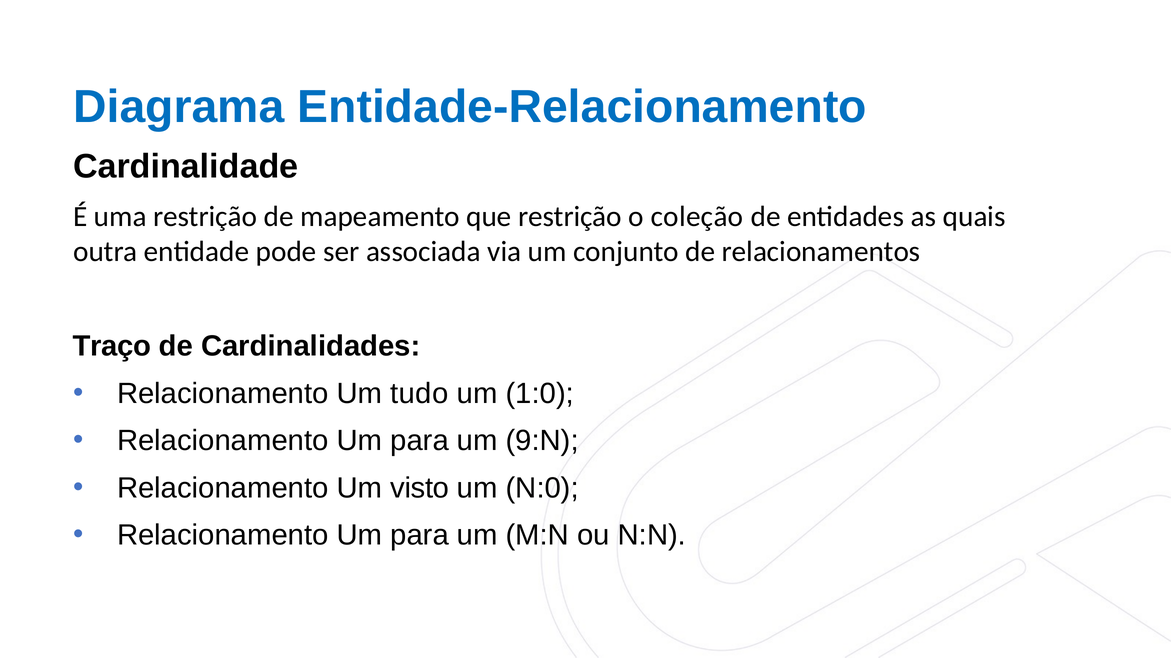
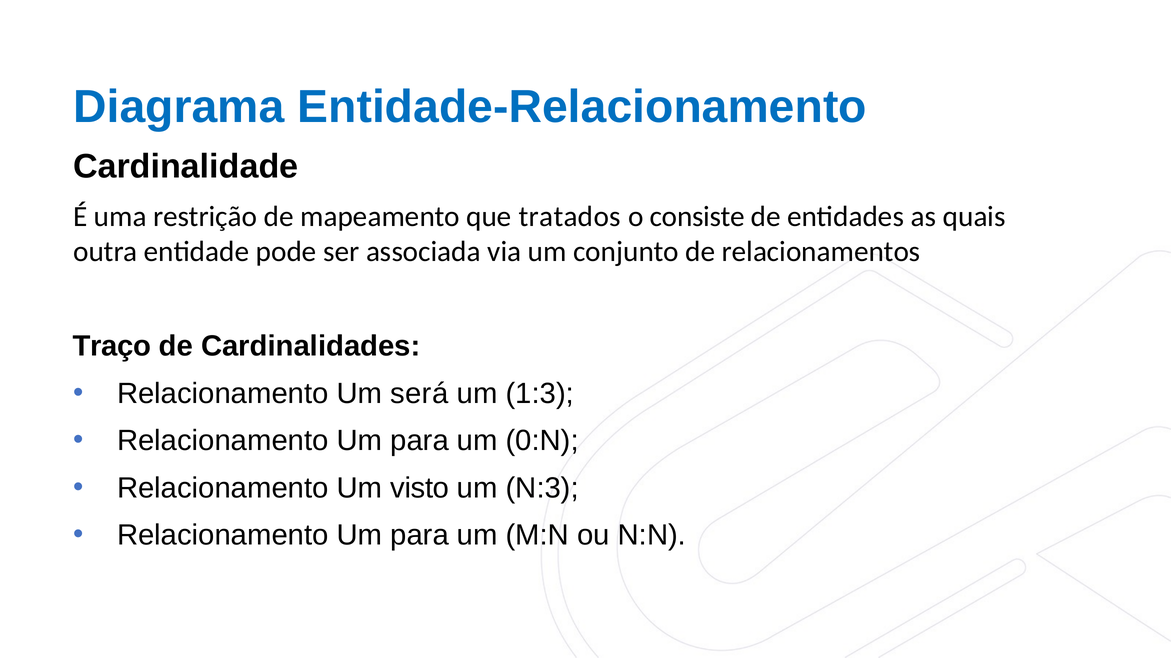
que restrição: restrição -> tratados
coleção: coleção -> consiste
tudo: tudo -> será
1:0: 1:0 -> 1:3
9:N: 9:N -> 0:N
N:0: N:0 -> N:3
